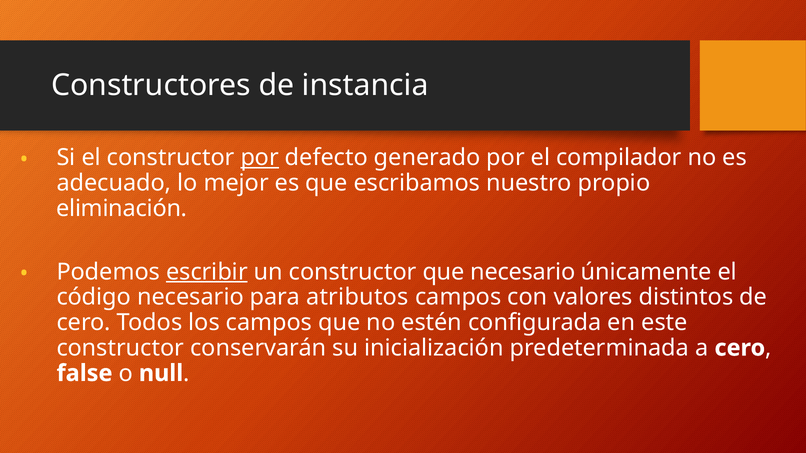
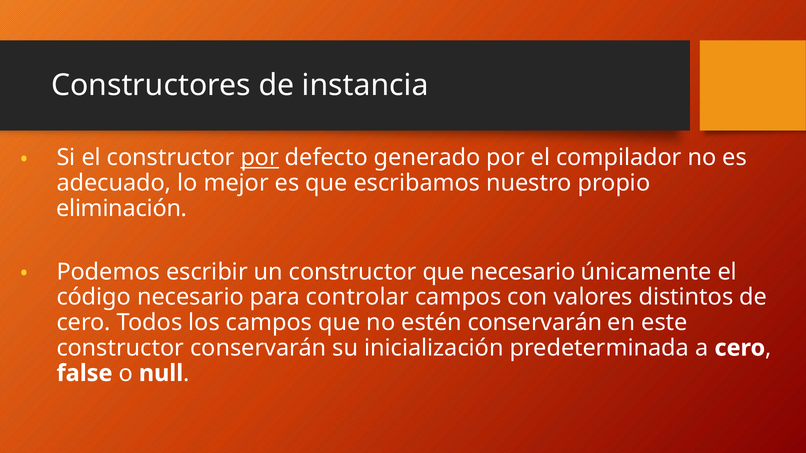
escribir underline: present -> none
atributos: atributos -> controlar
estén configurada: configurada -> conservarán
